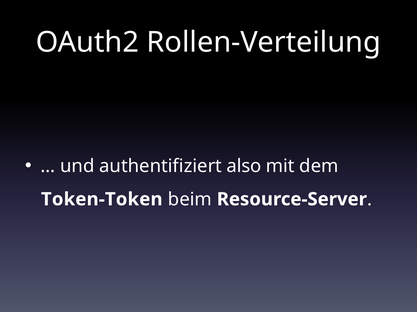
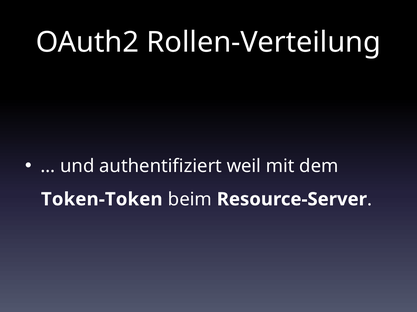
also: also -> weil
